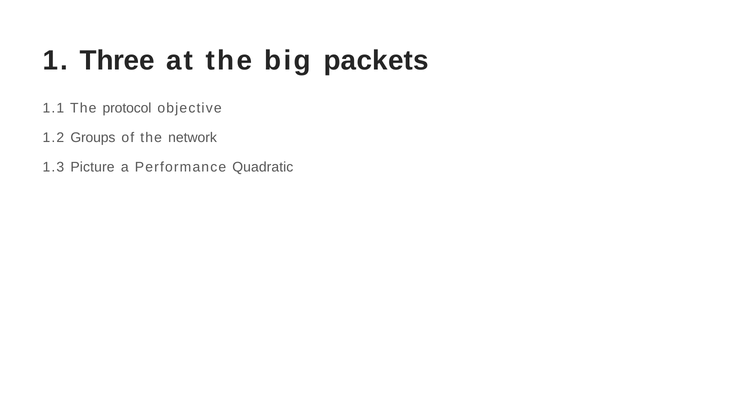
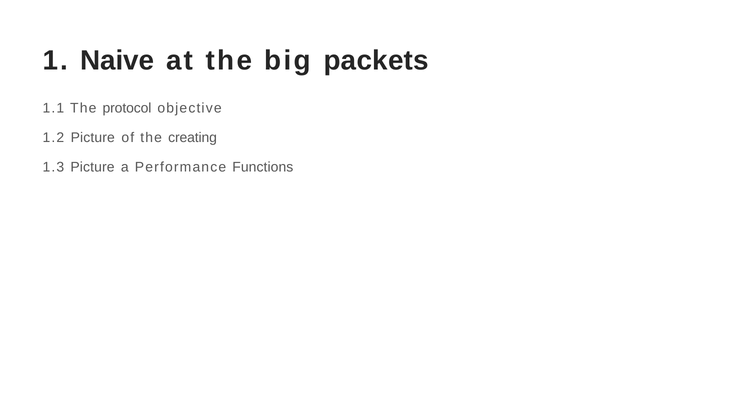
Three: Three -> Naive
1.2 Groups: Groups -> Picture
network: network -> creating
Quadratic: Quadratic -> Functions
